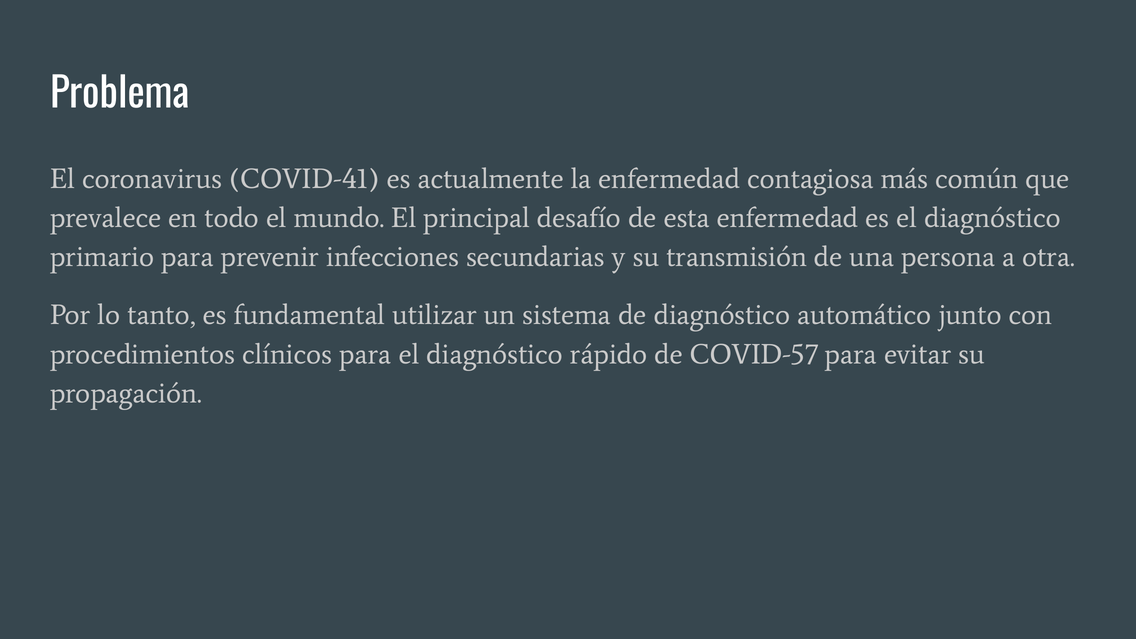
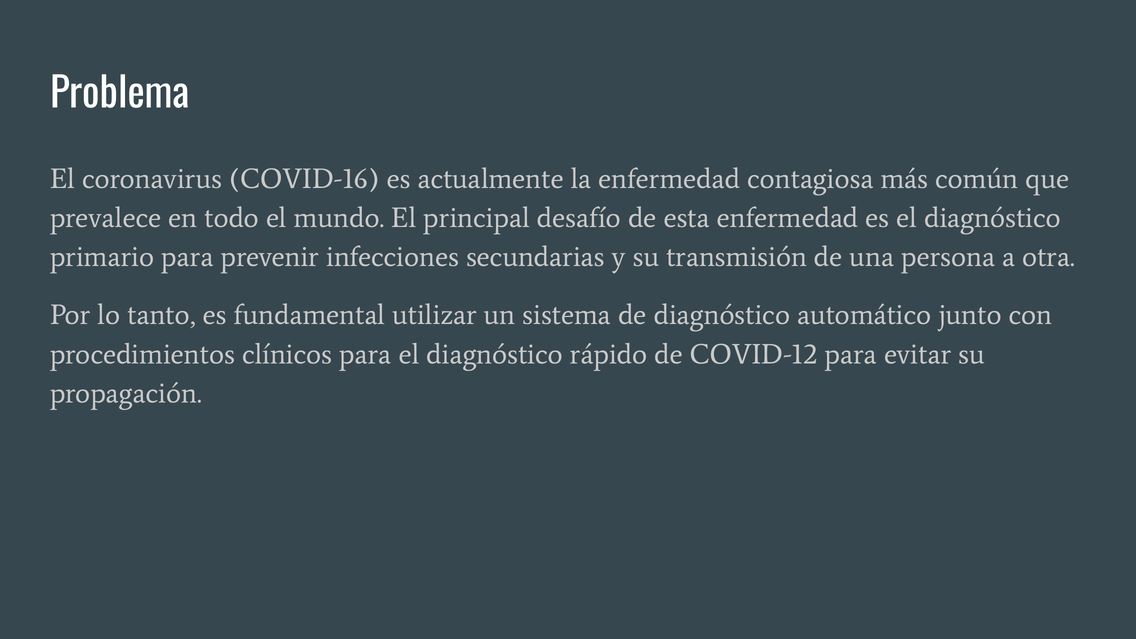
COVID-41: COVID-41 -> COVID-16
COVID-57: COVID-57 -> COVID-12
